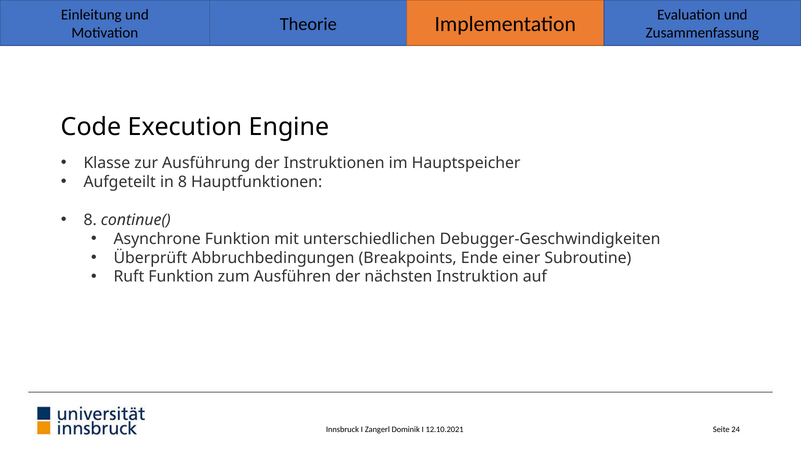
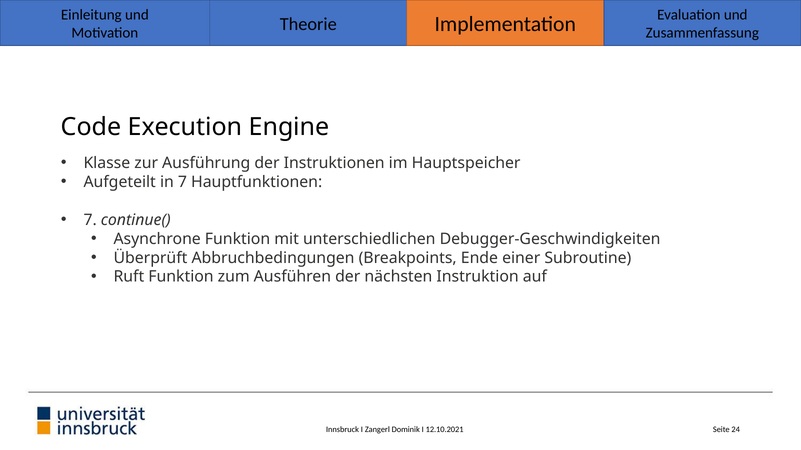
in 8: 8 -> 7
8 at (90, 220): 8 -> 7
